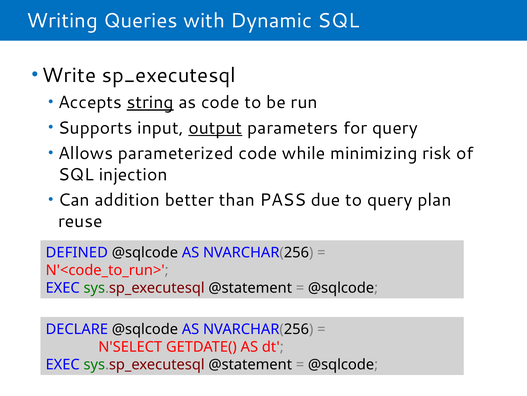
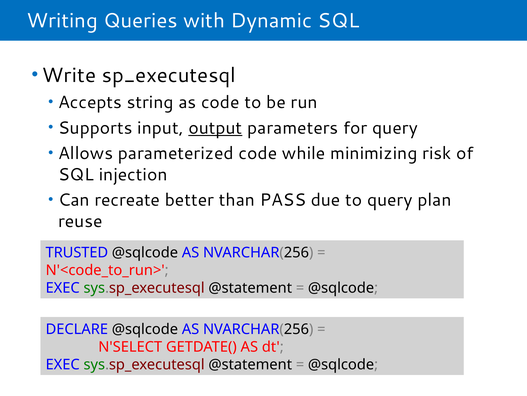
string underline: present -> none
addition: addition -> recreate
DEFINED: DEFINED -> TRUSTED
